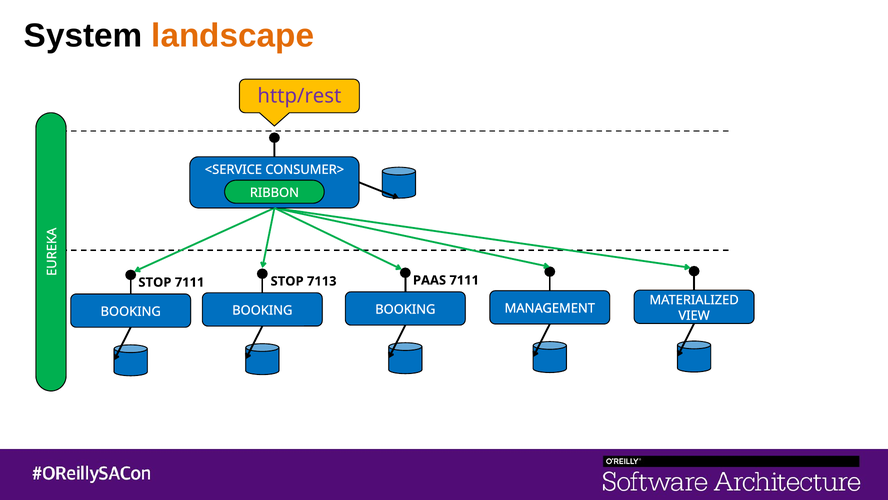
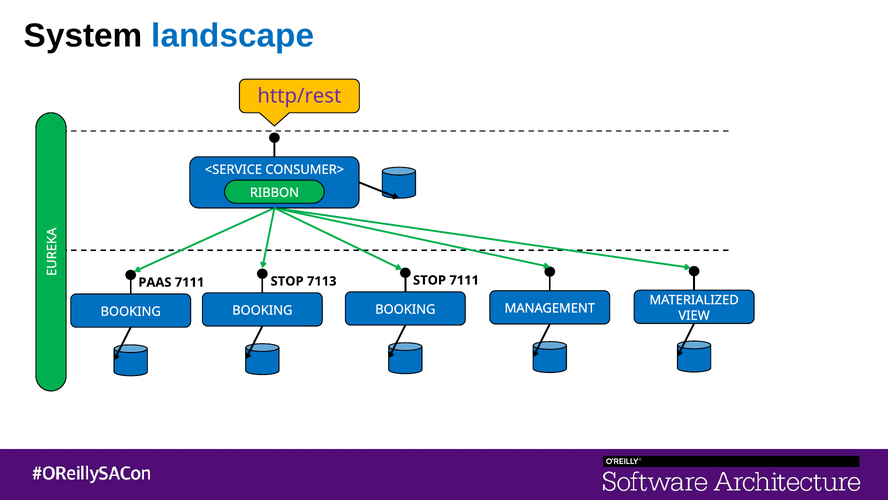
landscape colour: orange -> blue
PAAS at (430, 280): PAAS -> STOP
STOP at (155, 282): STOP -> PAAS
